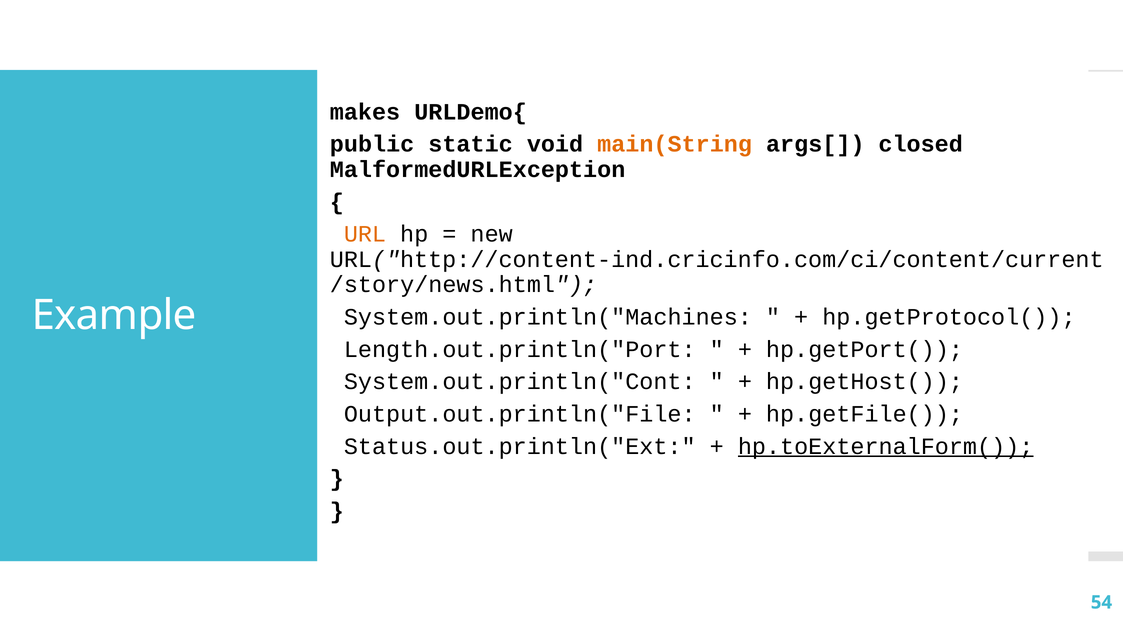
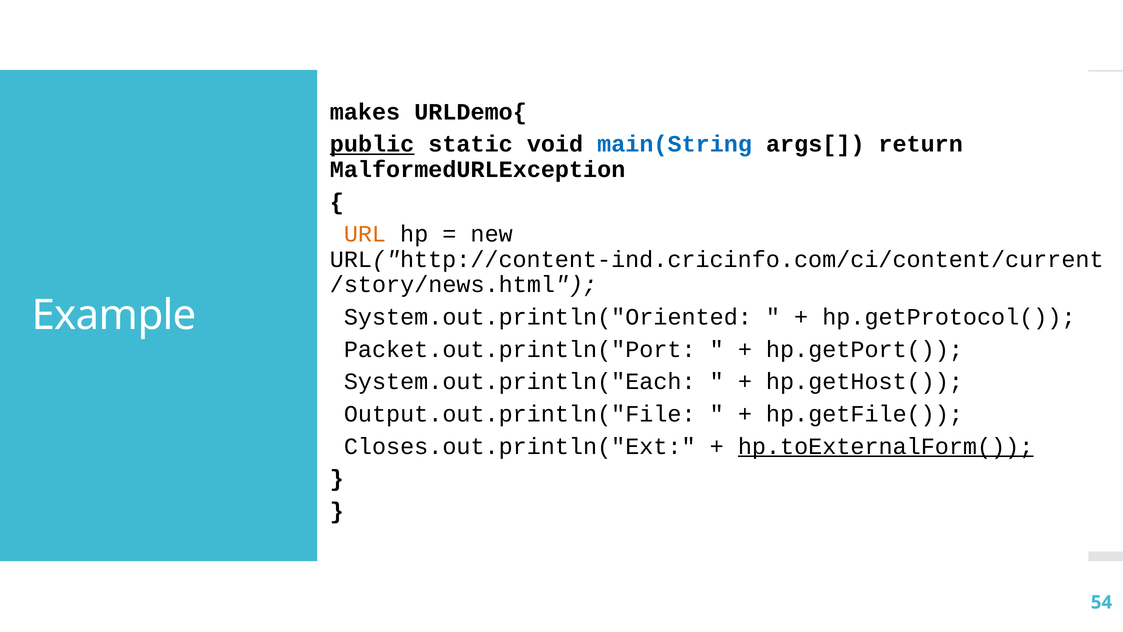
public underline: none -> present
main(String colour: orange -> blue
closed: closed -> return
System.out.println("Machines: System.out.println("Machines -> System.out.println("Oriented
Length.out.println("Port: Length.out.println("Port -> Packet.out.println("Port
System.out.println("Cont: System.out.println("Cont -> System.out.println("Each
Status.out.println("Ext: Status.out.println("Ext -> Closes.out.println("Ext
